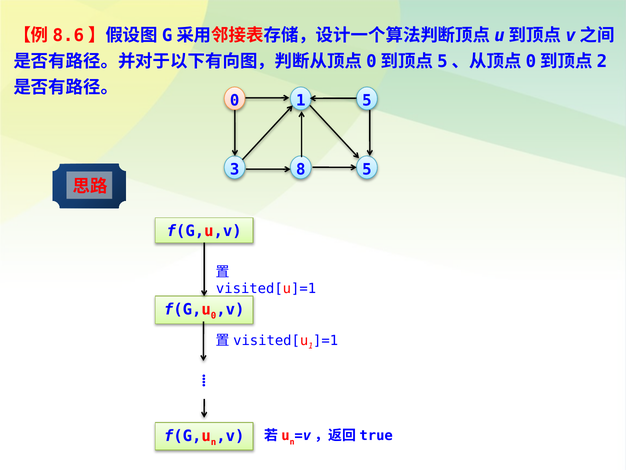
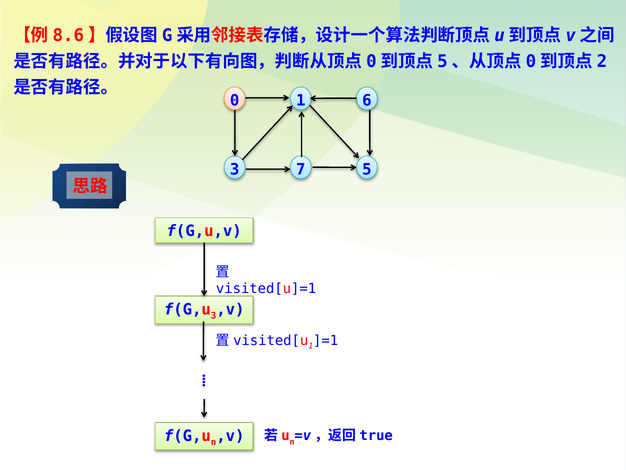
1 5: 5 -> 6
8: 8 -> 7
0 at (214, 315): 0 -> 3
